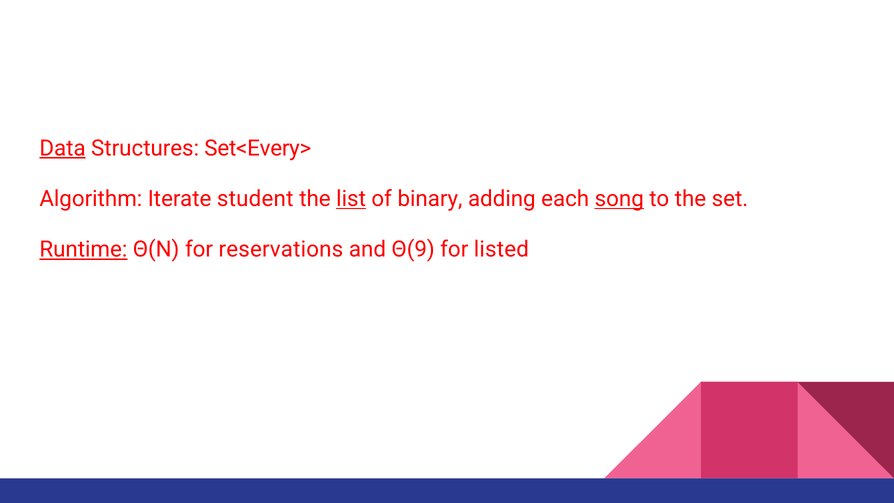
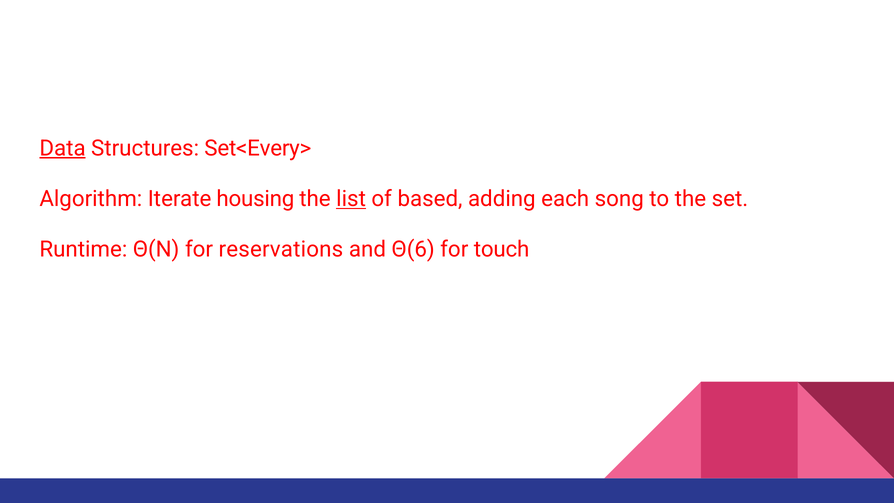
student: student -> housing
binary: binary -> based
song underline: present -> none
Runtime underline: present -> none
Θ(9: Θ(9 -> Θ(6
listed: listed -> touch
